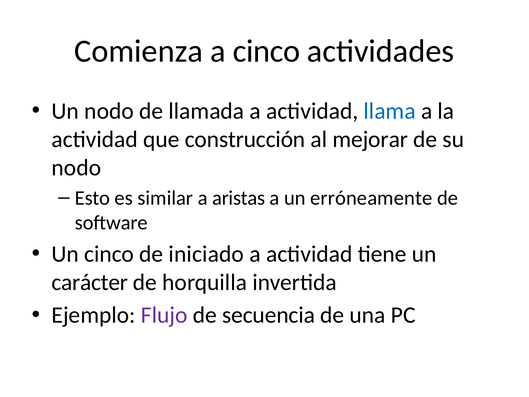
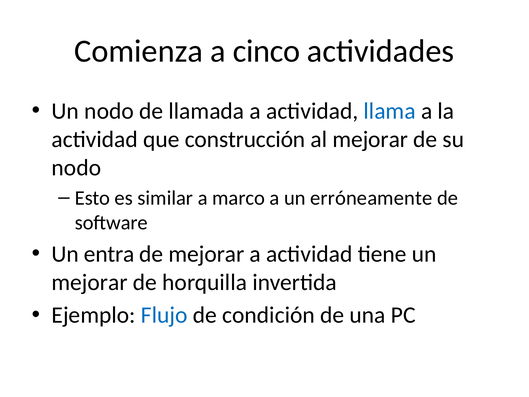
aristas: aristas -> marco
Un cinco: cinco -> entra
de iniciado: iniciado -> mejorar
carácter at (90, 282): carácter -> mejorar
Flujo colour: purple -> blue
secuencia: secuencia -> condición
